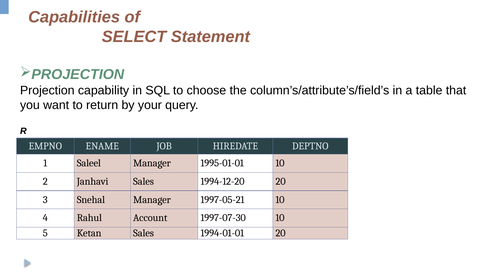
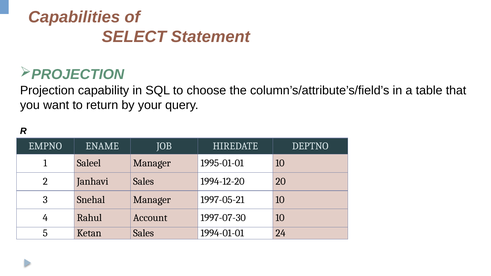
1994-01-01 20: 20 -> 24
